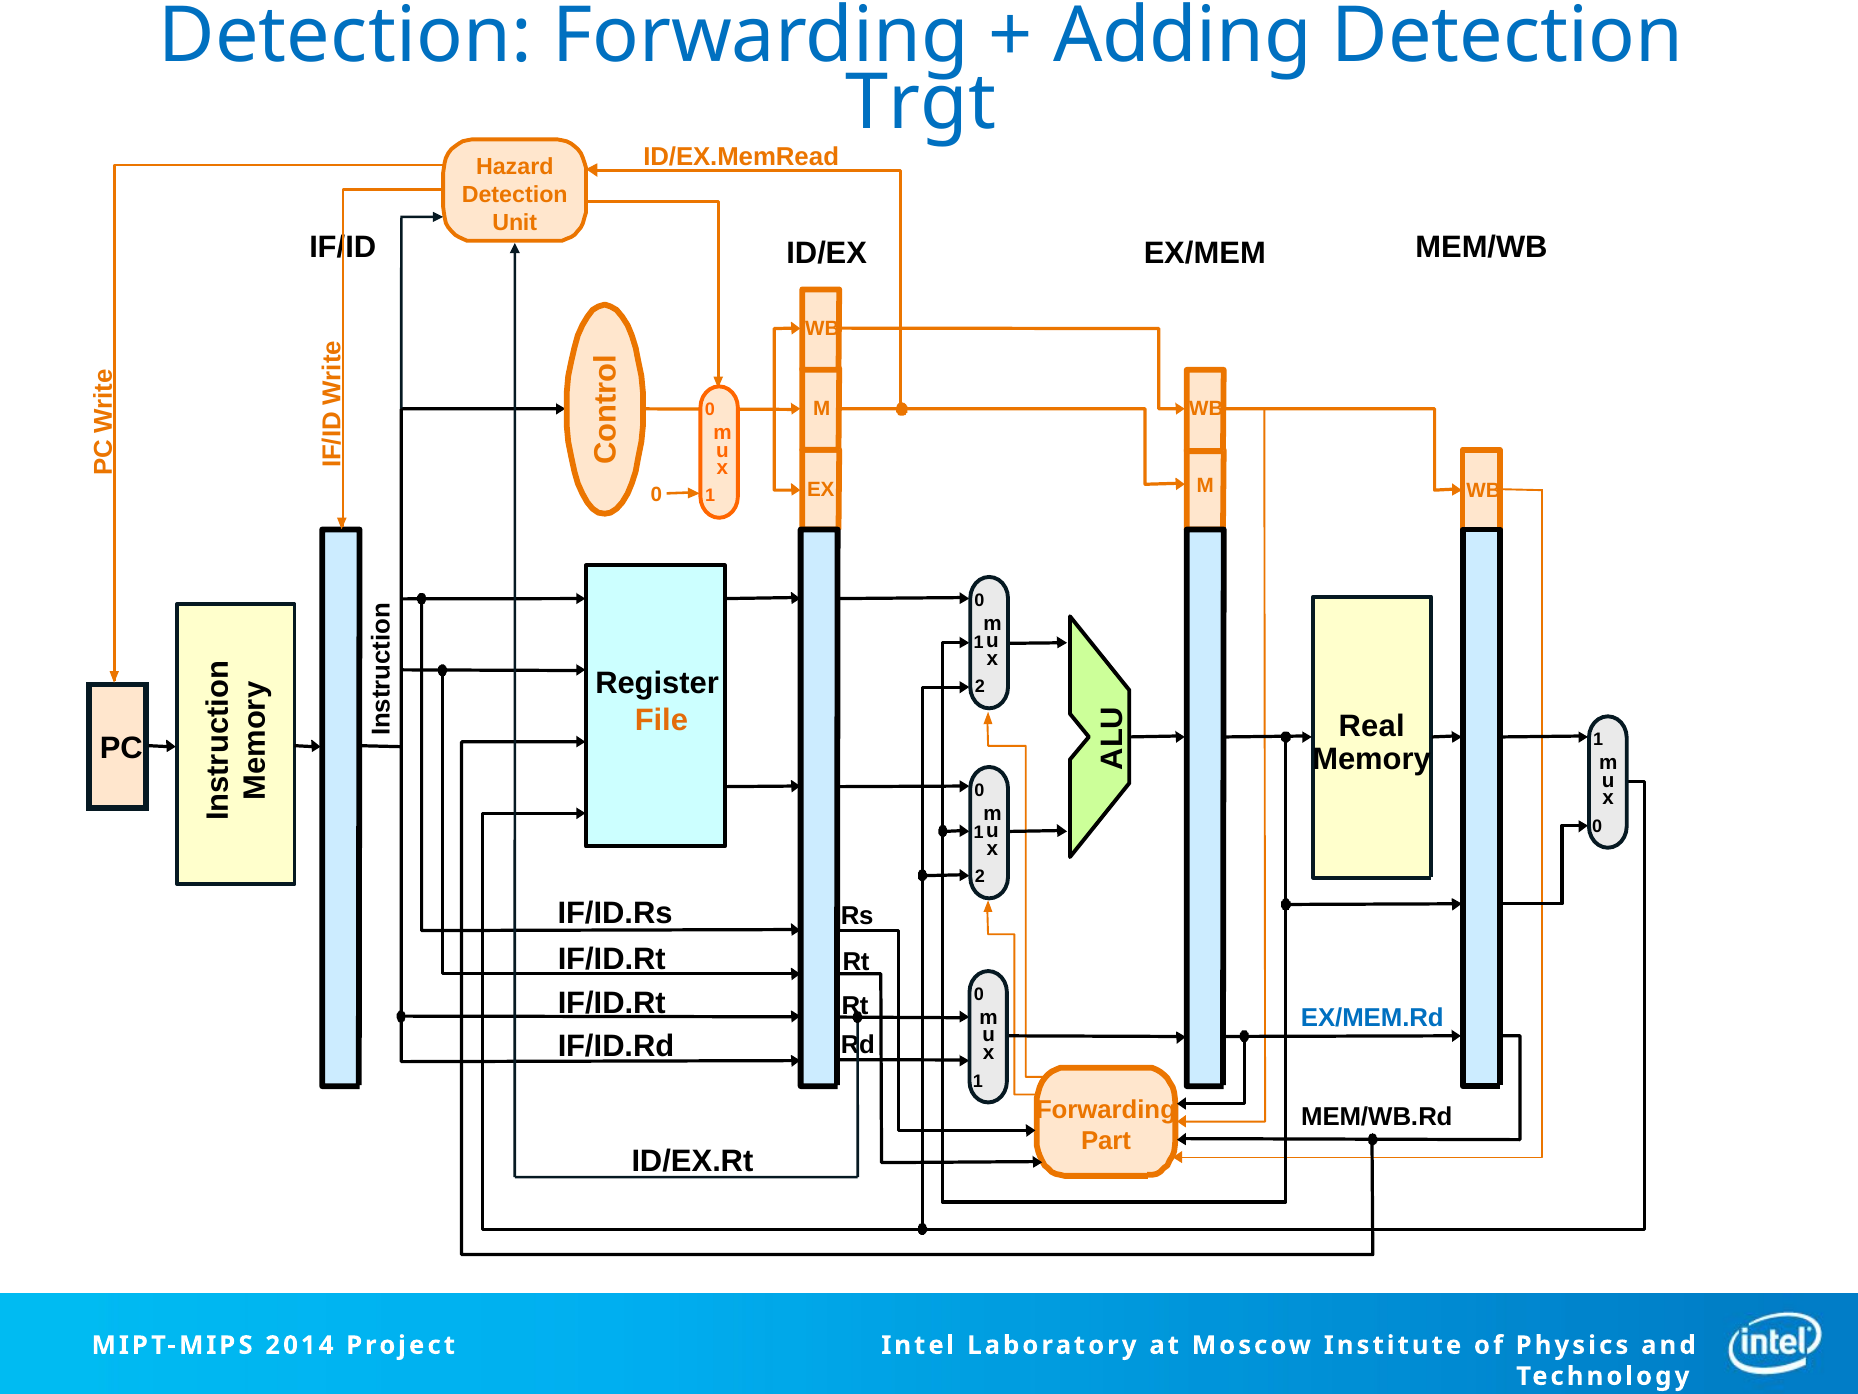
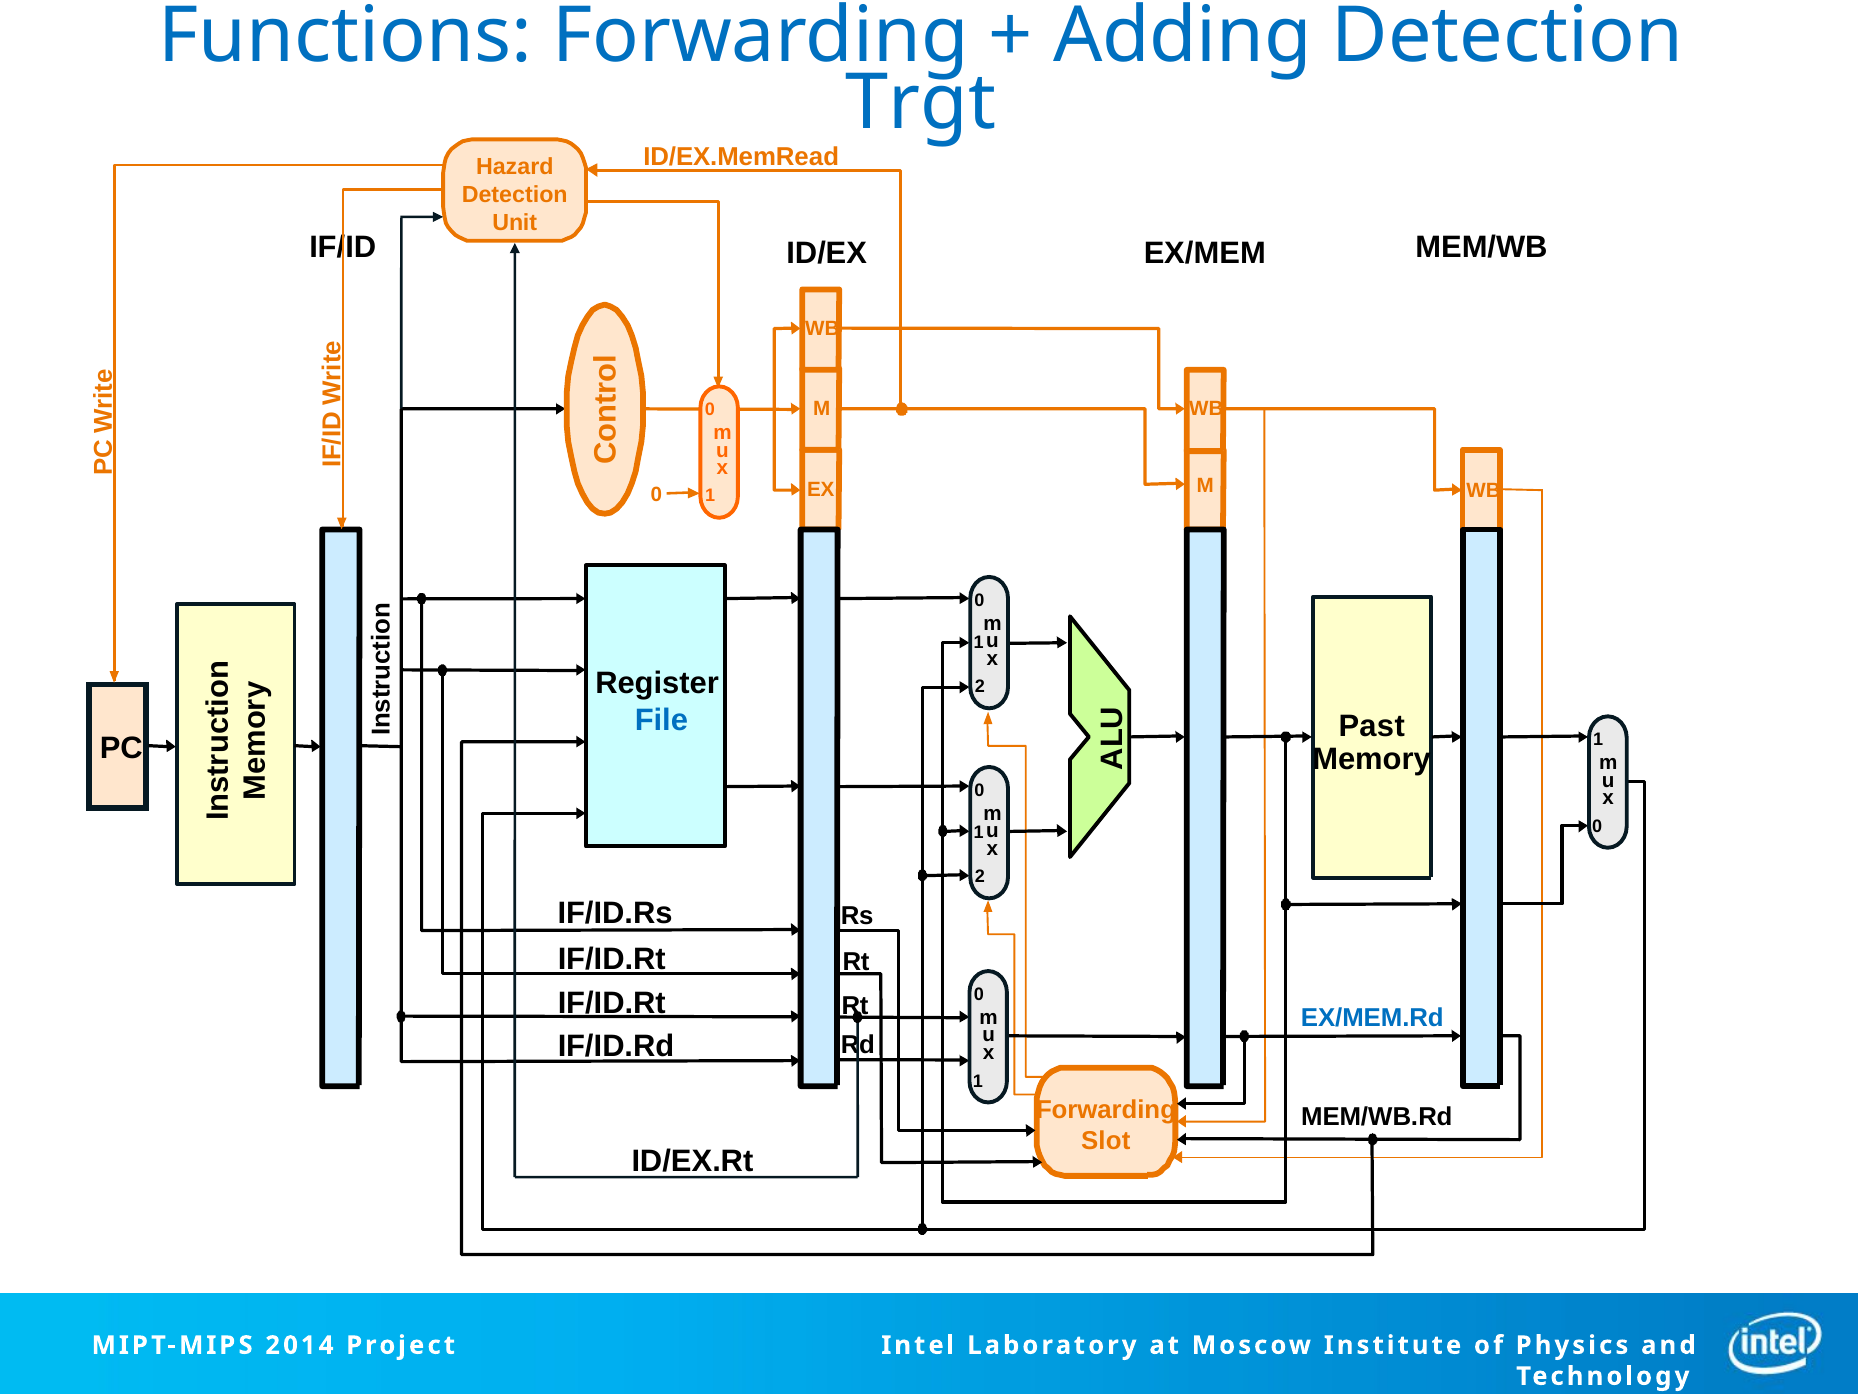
Detection at (345, 36): Detection -> Functions
File colour: orange -> blue
Real: Real -> Past
Part: Part -> Slot
